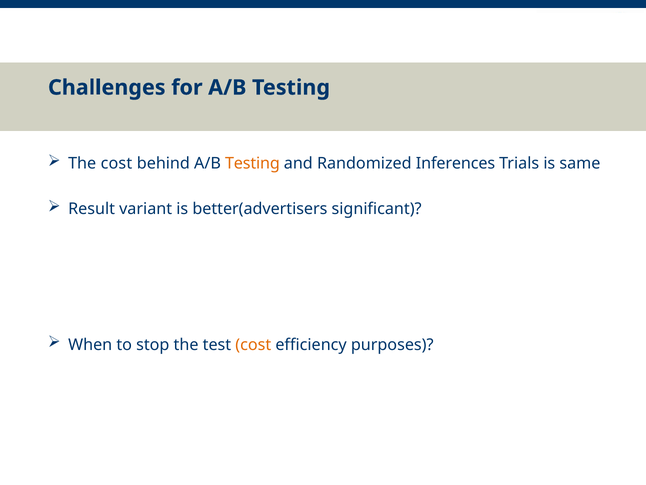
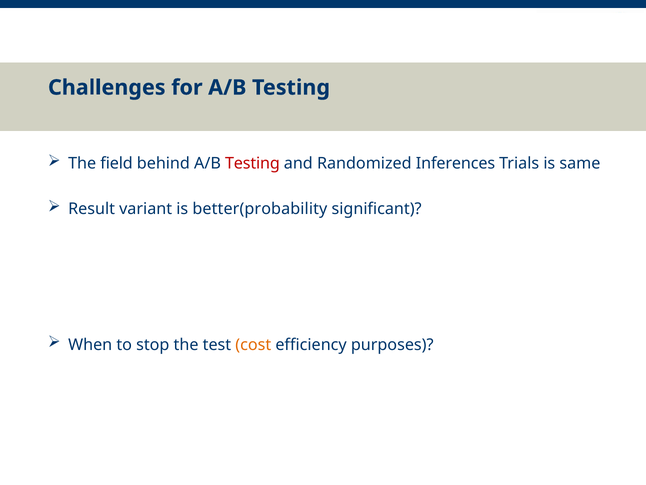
The cost: cost -> field
Testing at (252, 163) colour: orange -> red
better(advertisers: better(advertisers -> better(probability
